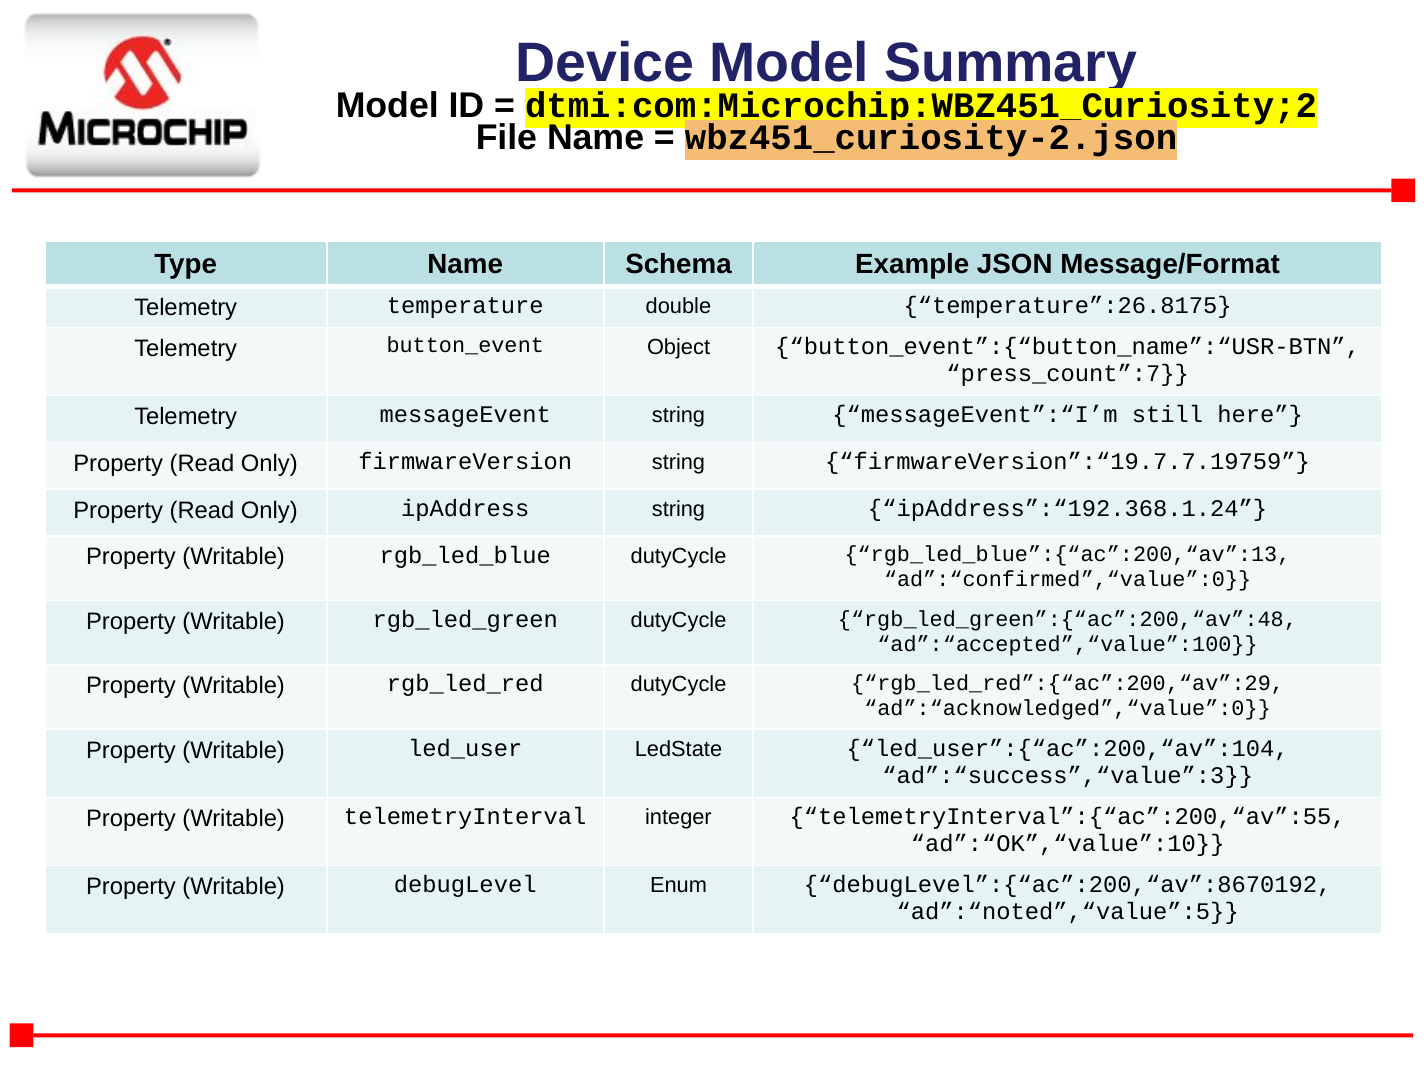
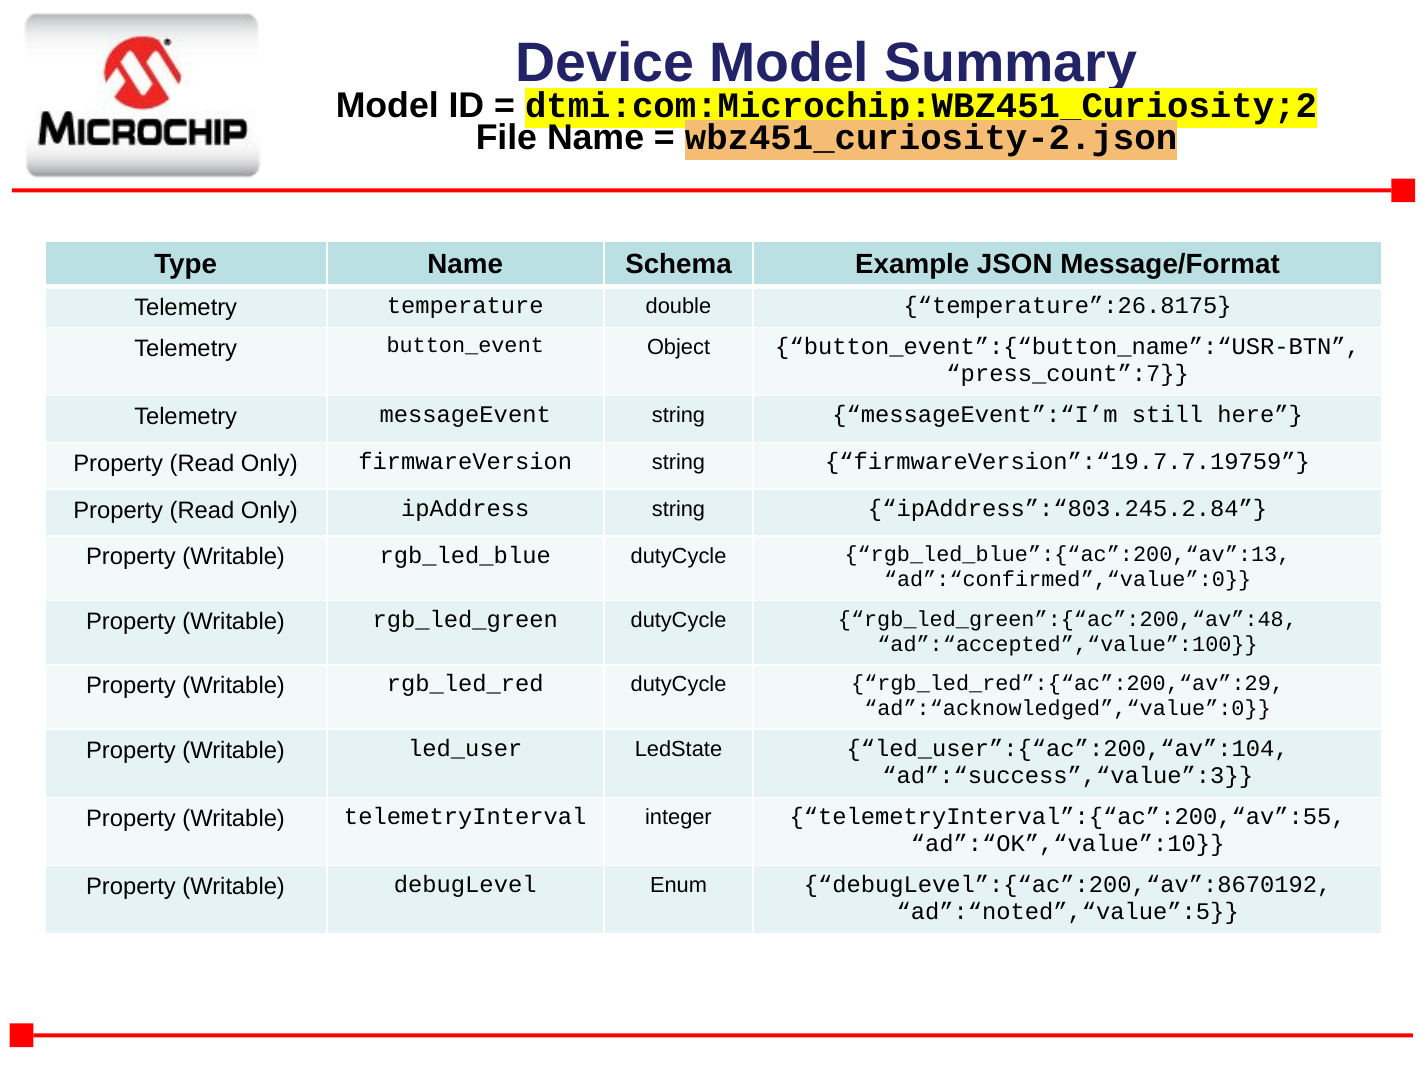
ipAddress”:“192.368.1.24: ipAddress”:“192.368.1.24 -> ipAddress”:“803.245.2.84
